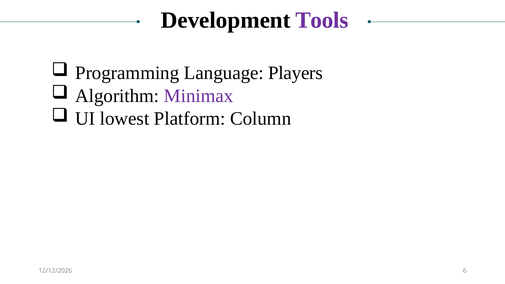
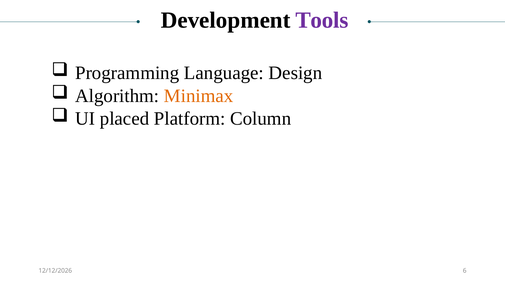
Players: Players -> Design
Minimax colour: purple -> orange
lowest: lowest -> placed
